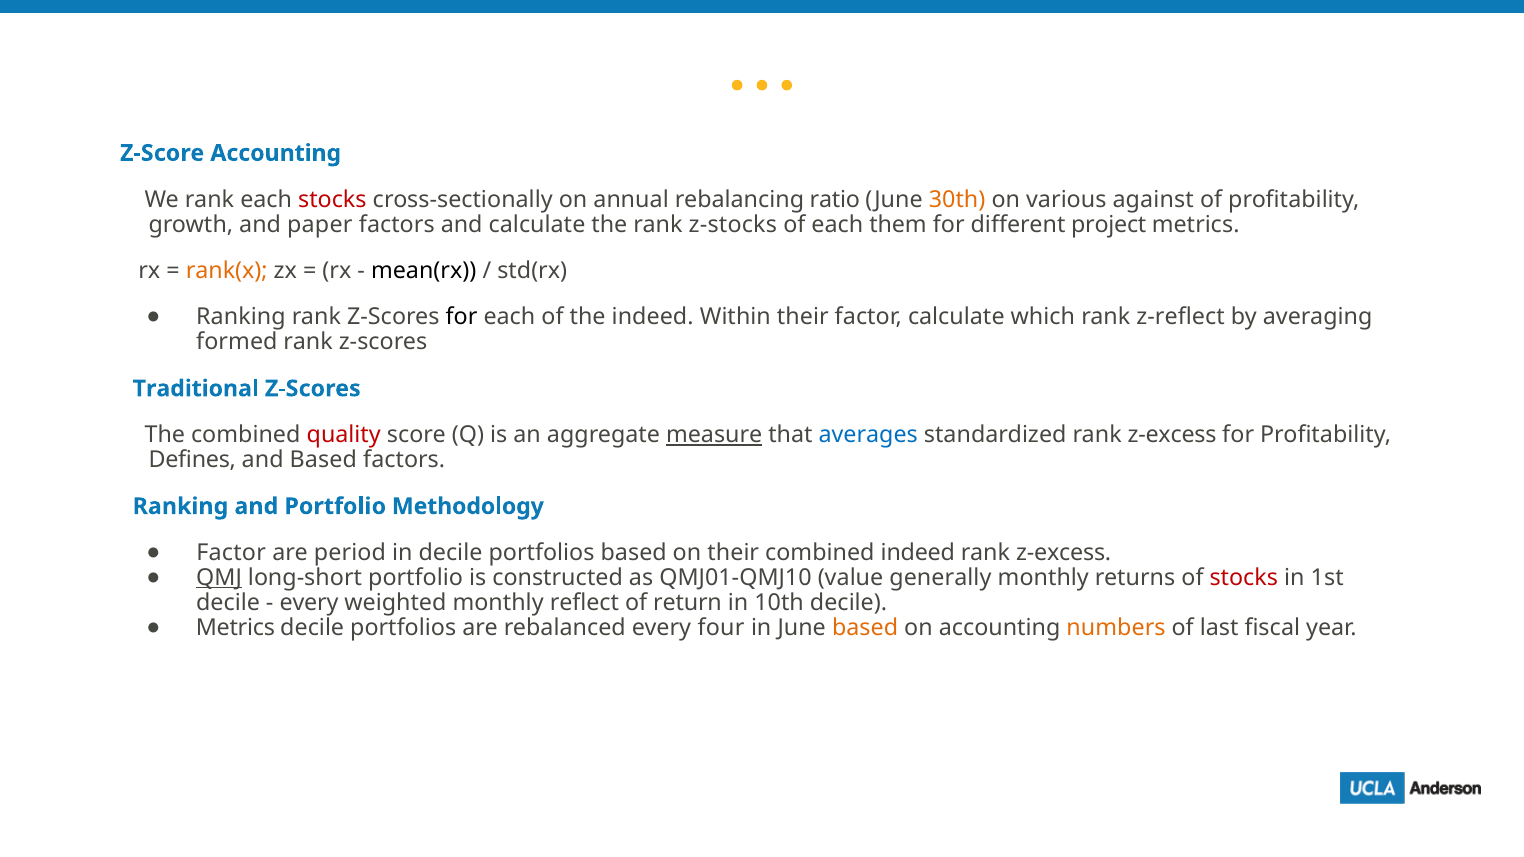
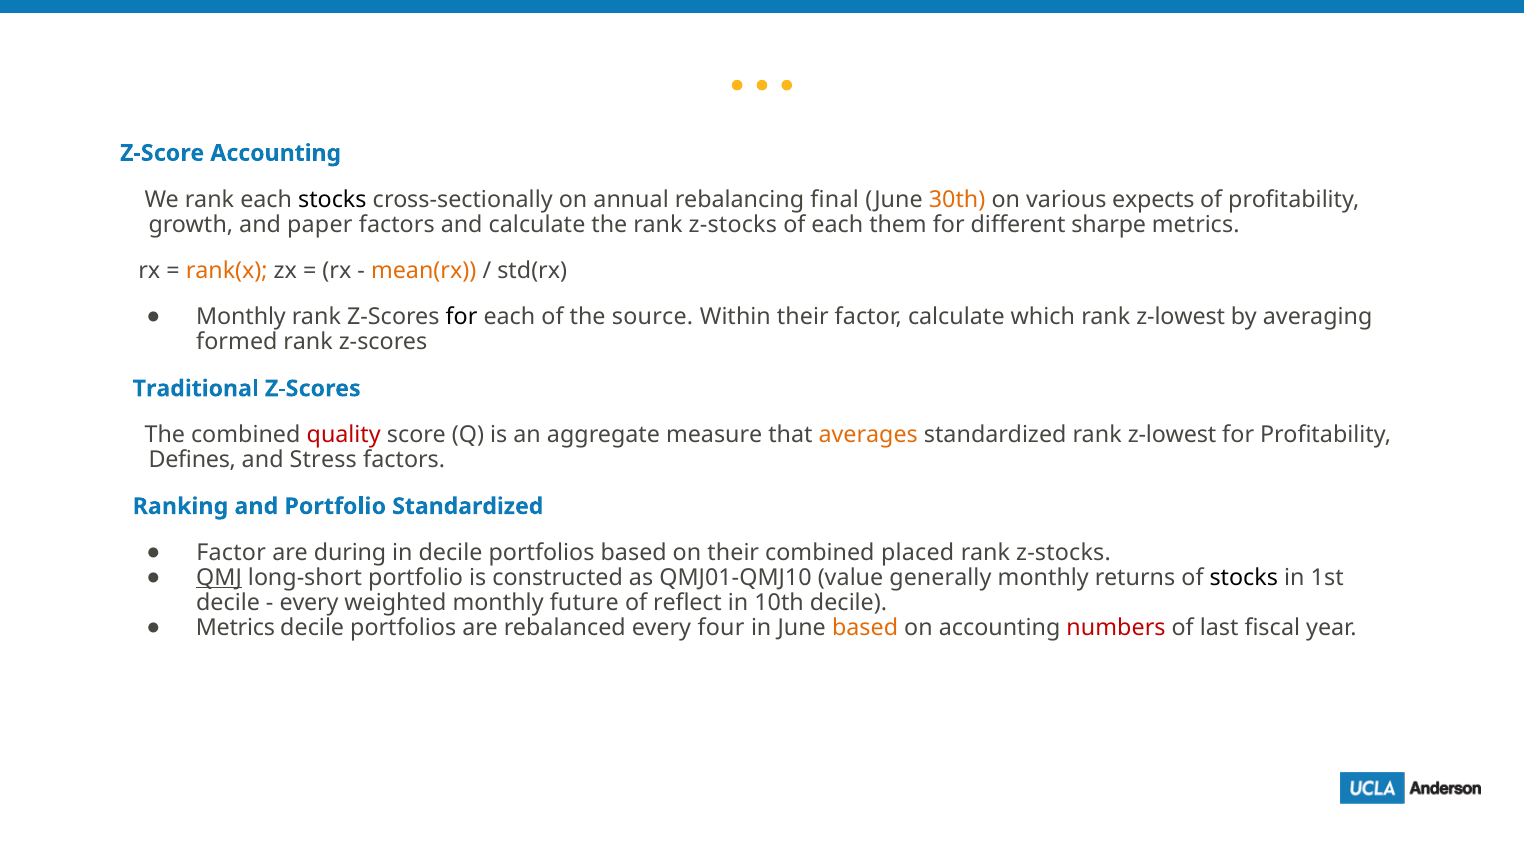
stocks at (332, 199) colour: red -> black
ratio: ratio -> final
against: against -> expects
project: project -> sharpe
mean(rx colour: black -> orange
Ranking at (241, 317): Ranking -> Monthly
the indeed: indeed -> source
z-reflect at (1181, 317): z-reflect -> z-lowest
measure underline: present -> none
averages colour: blue -> orange
standardized rank z-excess: z-excess -> z-lowest
and Based: Based -> Stress
Portfolio Methodology: Methodology -> Standardized
period: period -> during
combined indeed: indeed -> placed
z-excess at (1064, 553): z-excess -> z-stocks
stocks at (1244, 578) colour: red -> black
reflect: reflect -> future
return: return -> reflect
numbers colour: orange -> red
